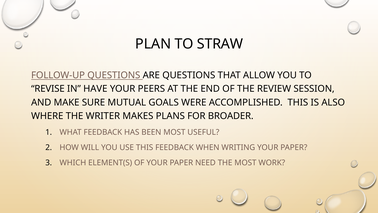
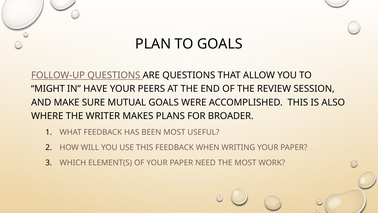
TO STRAW: STRAW -> GOALS
REVISE: REVISE -> MIGHT
